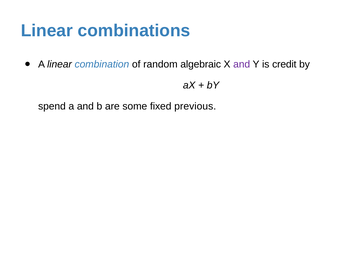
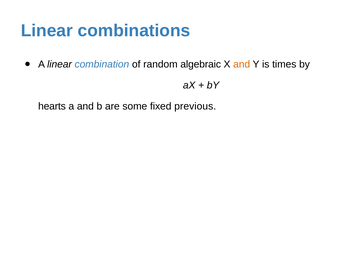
and at (242, 64) colour: purple -> orange
credit: credit -> times
spend: spend -> hearts
